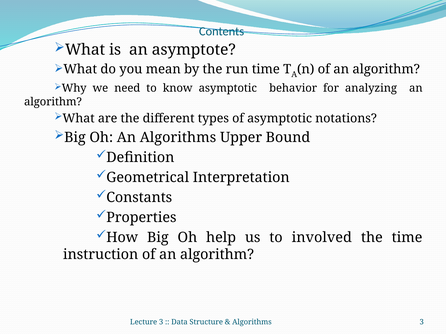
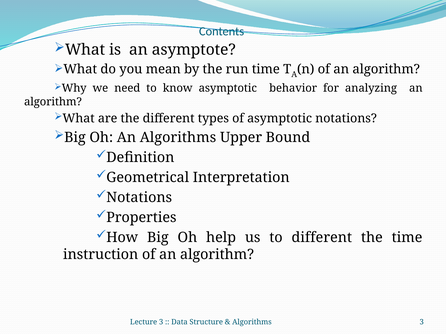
Constants at (139, 198): Constants -> Notations
to involved: involved -> different
